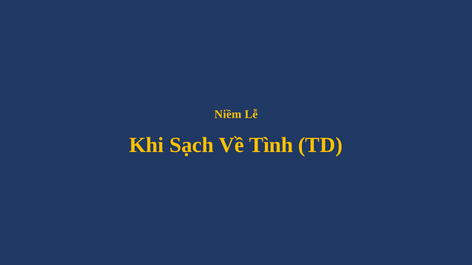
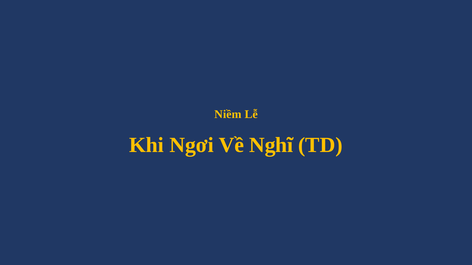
Sạch: Sạch -> Ngơi
Tình: Tình -> Nghĩ
